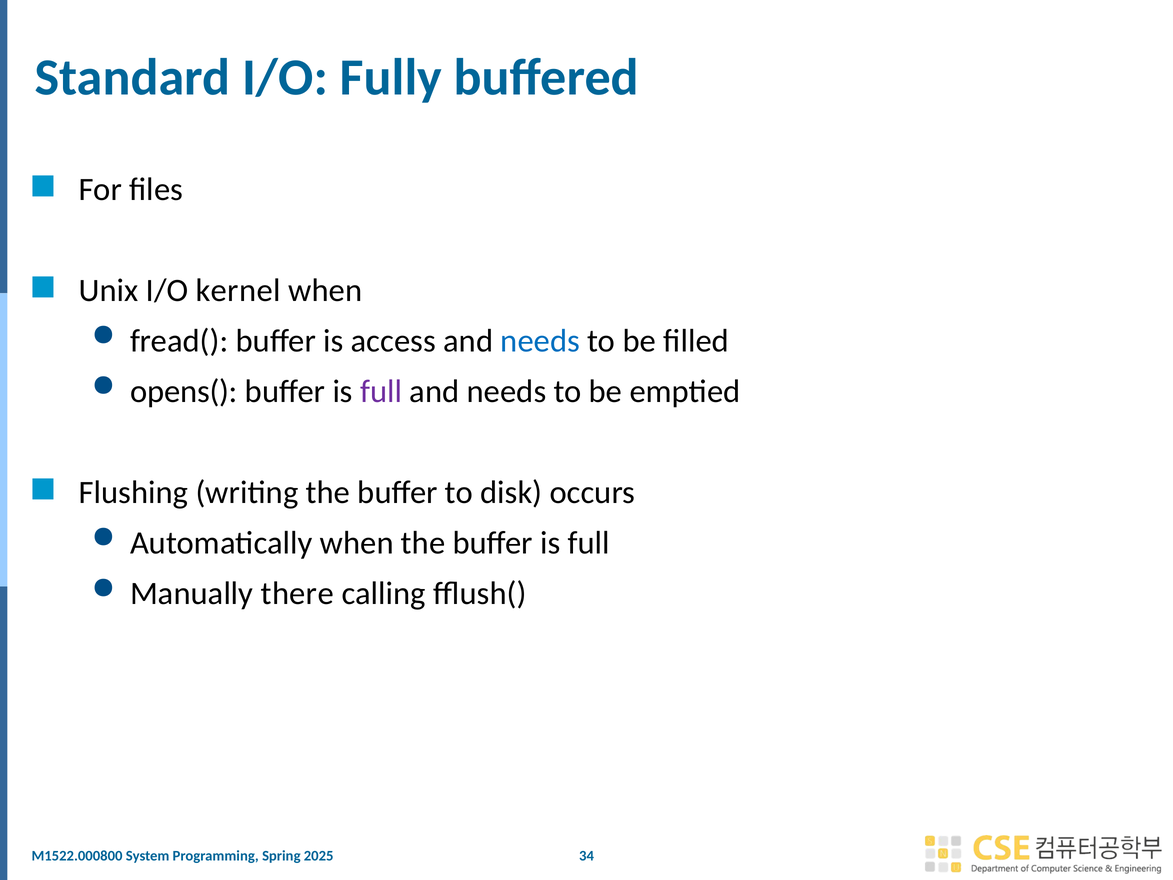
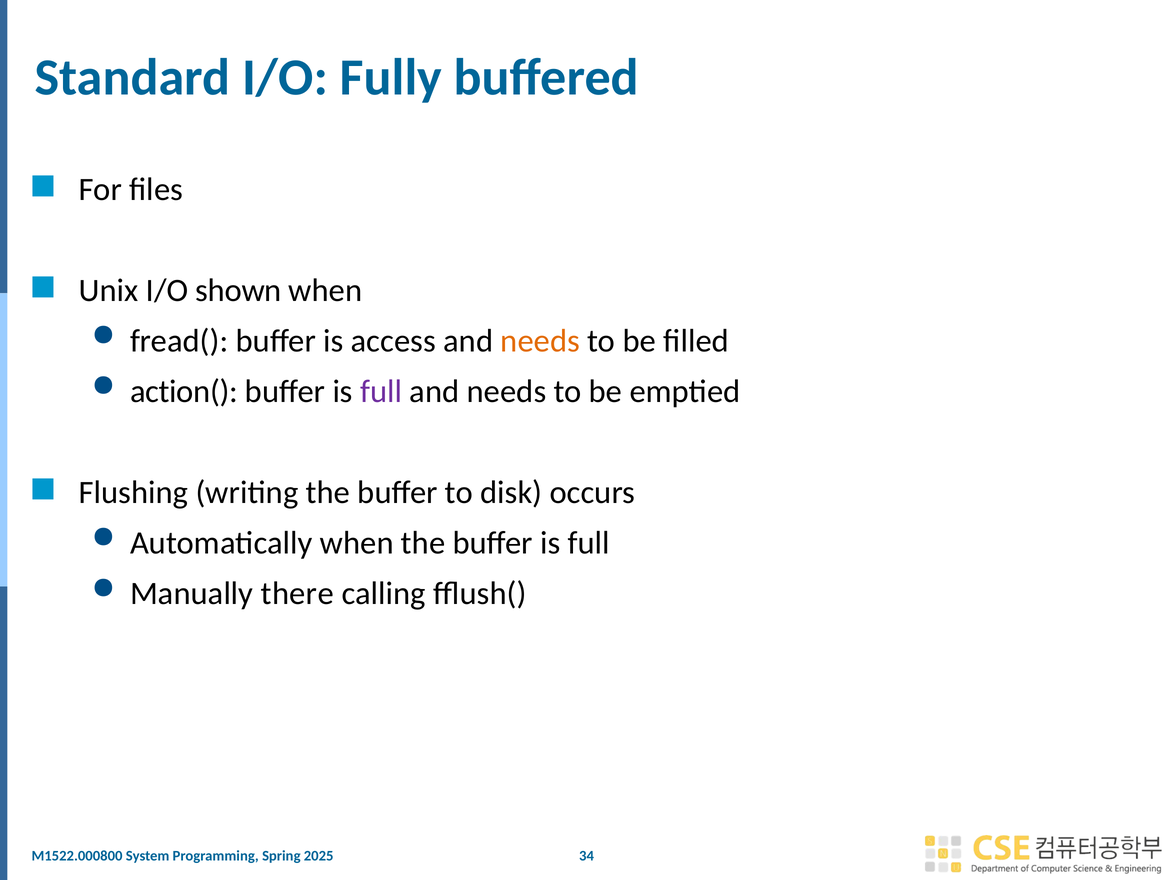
kernel: kernel -> shown
needs at (540, 341) colour: blue -> orange
opens(: opens( -> action(
